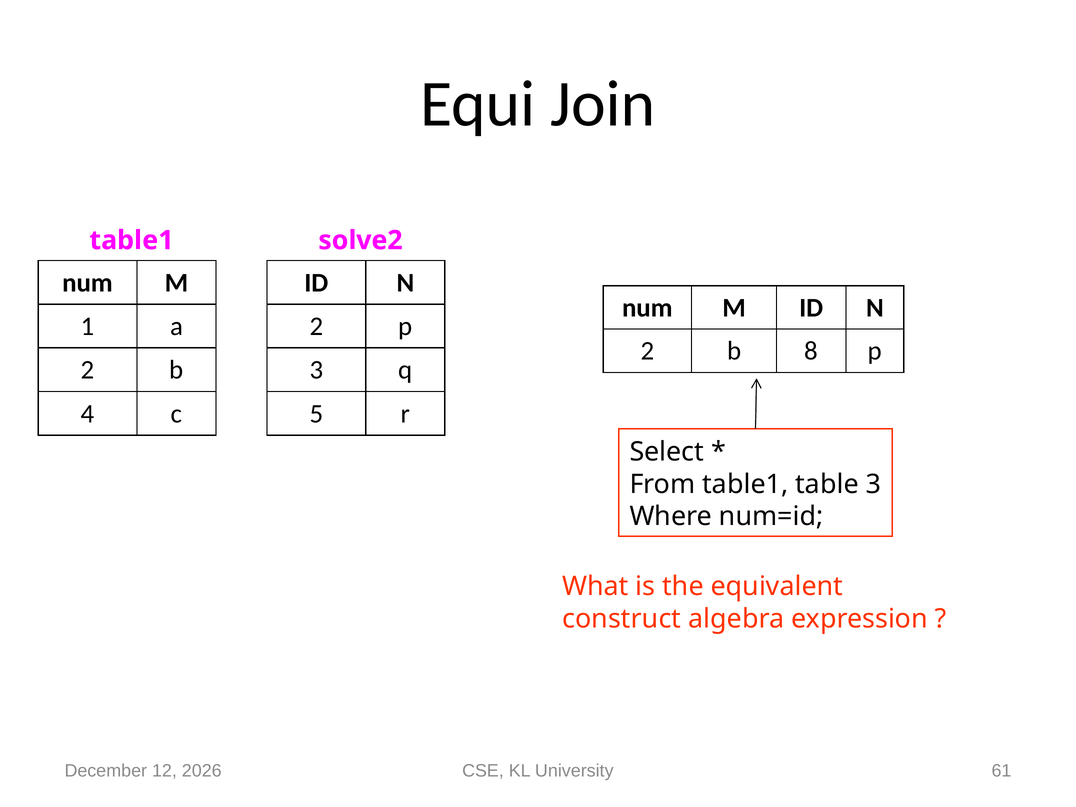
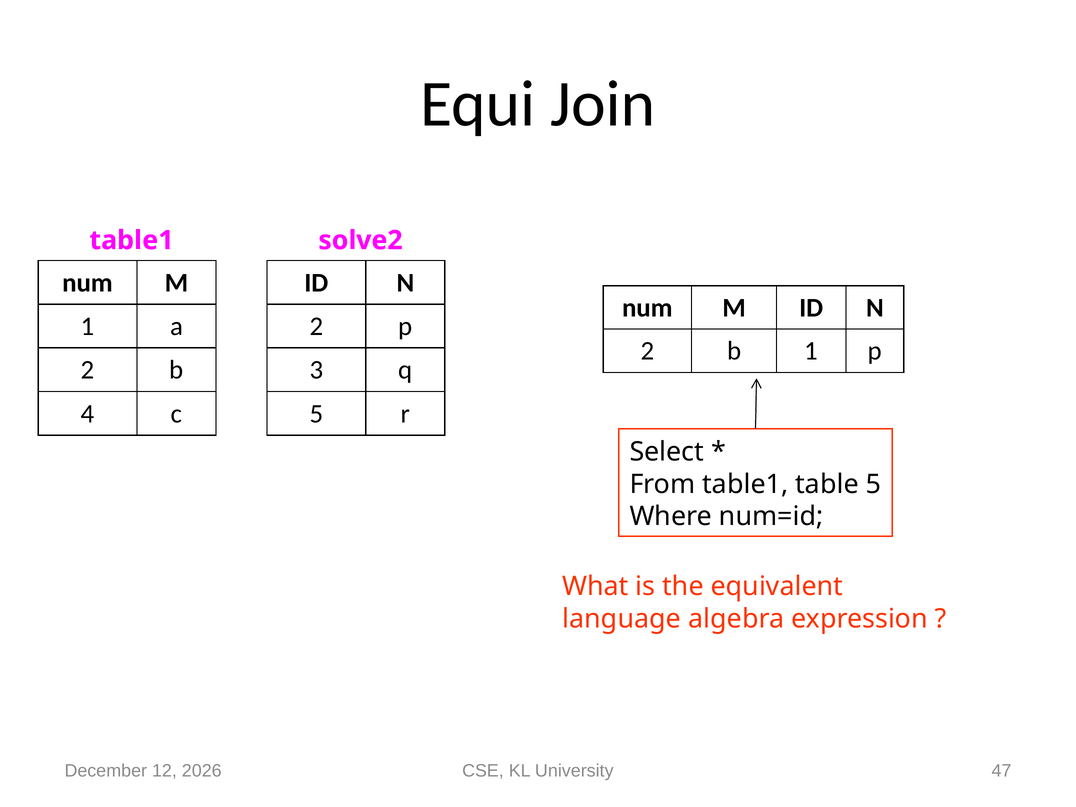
b 8: 8 -> 1
table 3: 3 -> 5
construct: construct -> language
61: 61 -> 47
